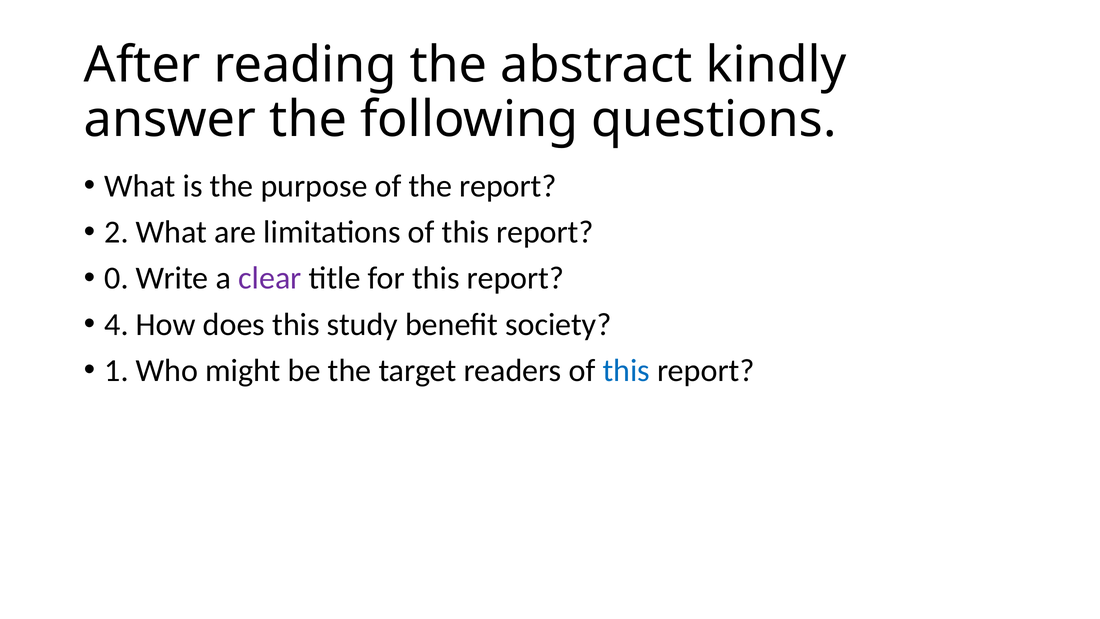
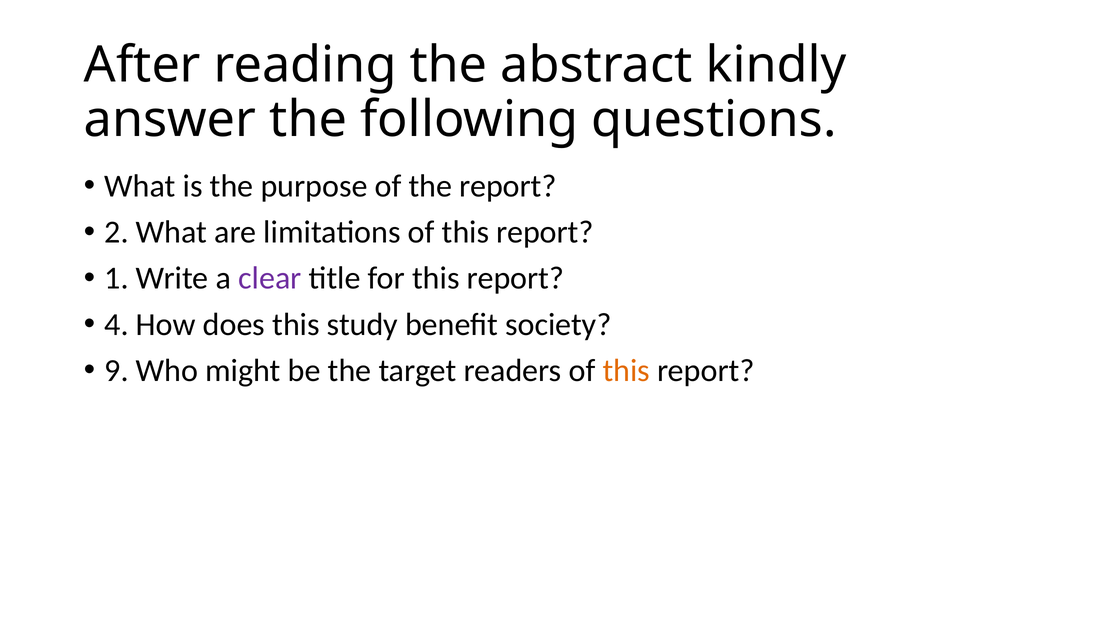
0: 0 -> 1
1: 1 -> 9
this at (626, 370) colour: blue -> orange
